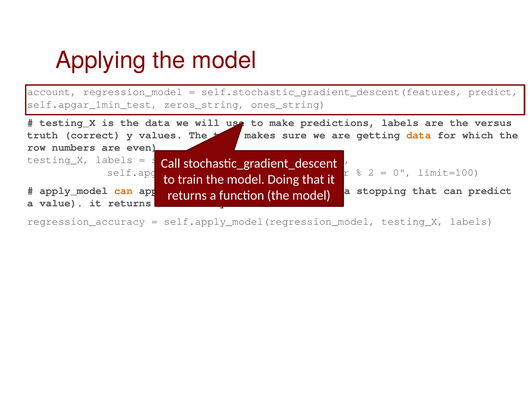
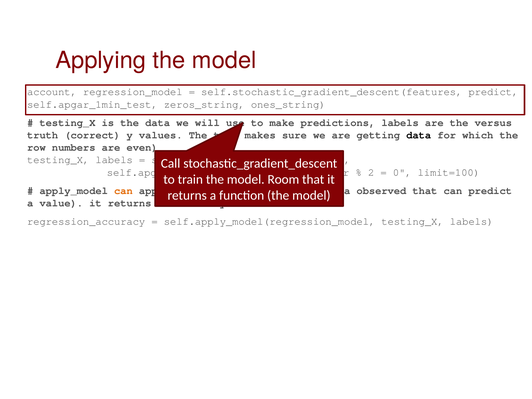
data at (419, 135) colour: orange -> black
Doing: Doing -> Room
stopping: stopping -> observed
